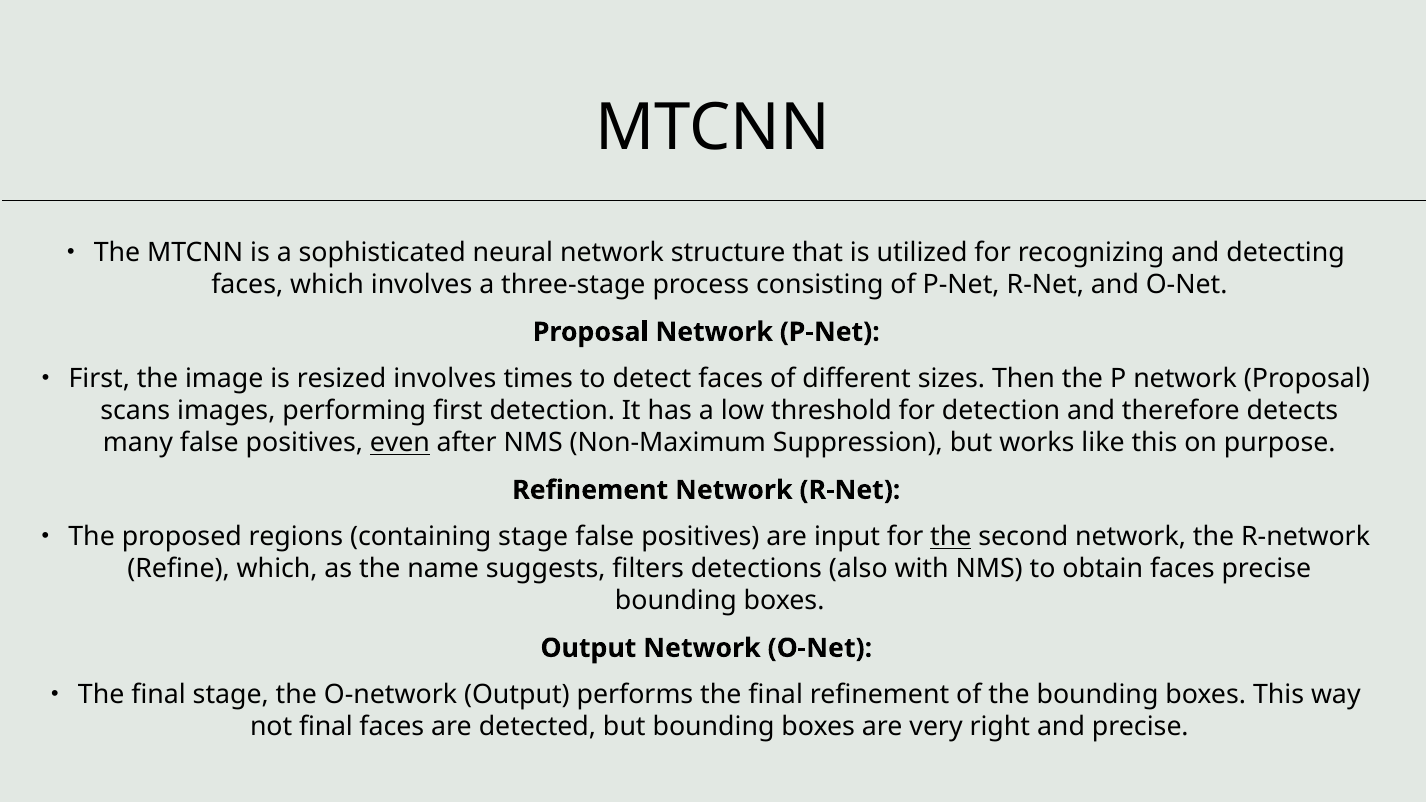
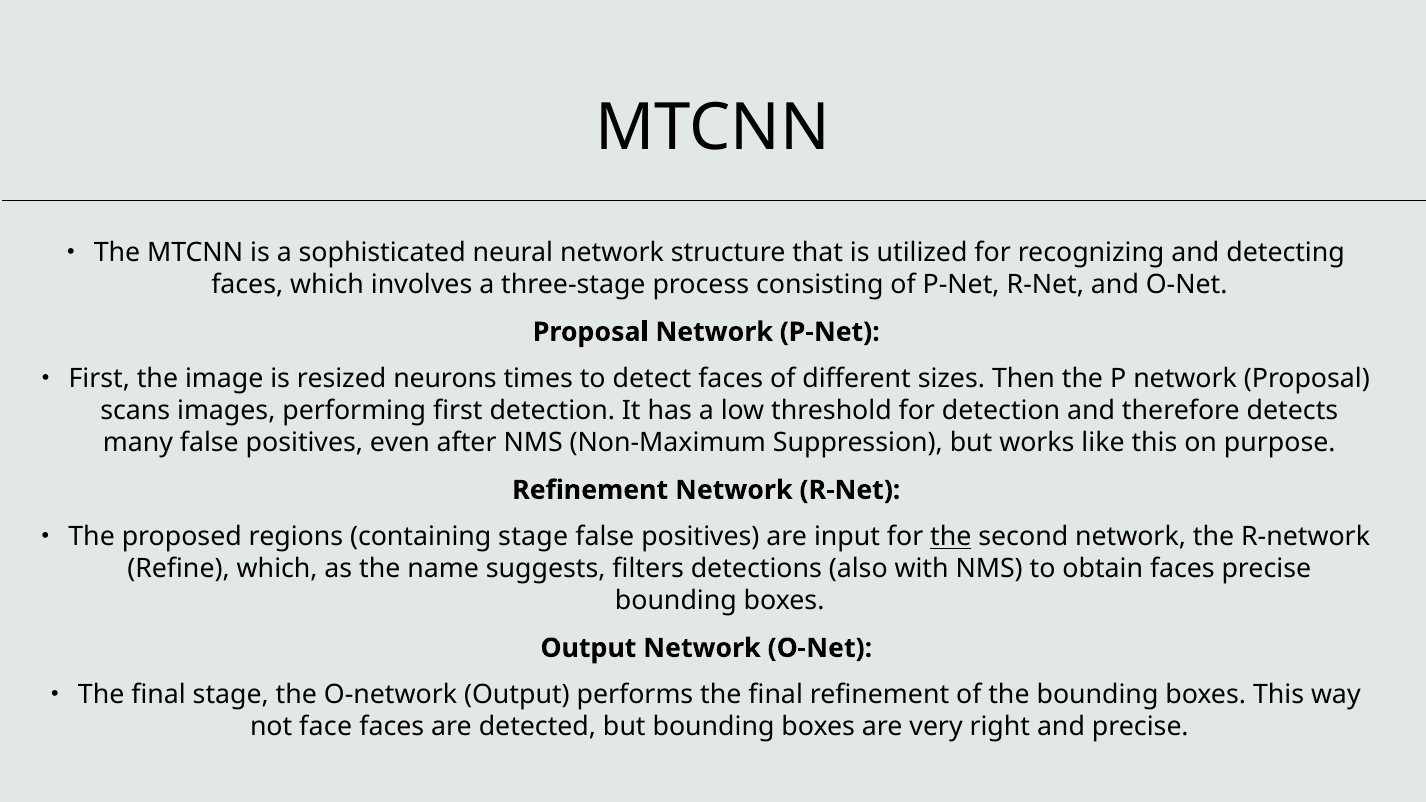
resized involves: involves -> neurons
even underline: present -> none
not final: final -> face
